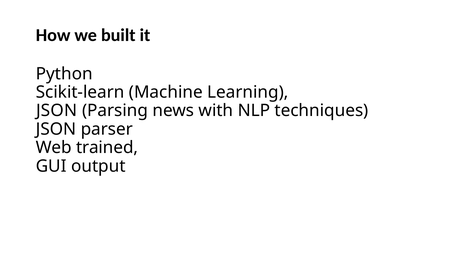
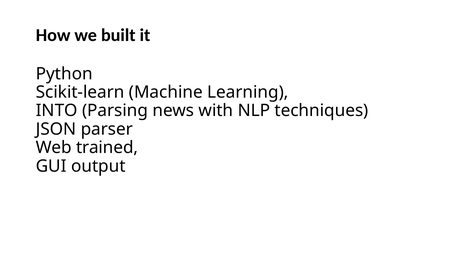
JSON at (57, 111): JSON -> INTO
